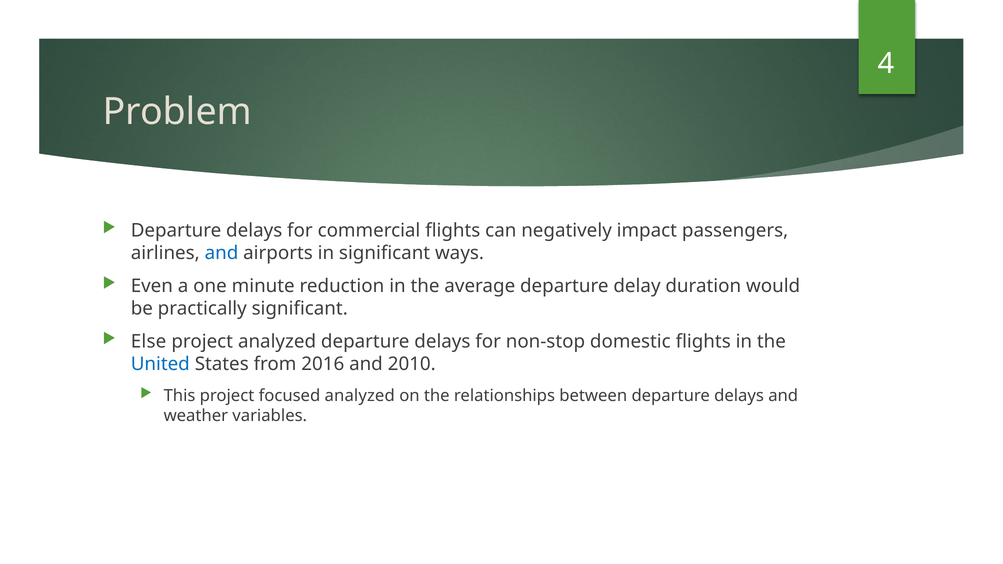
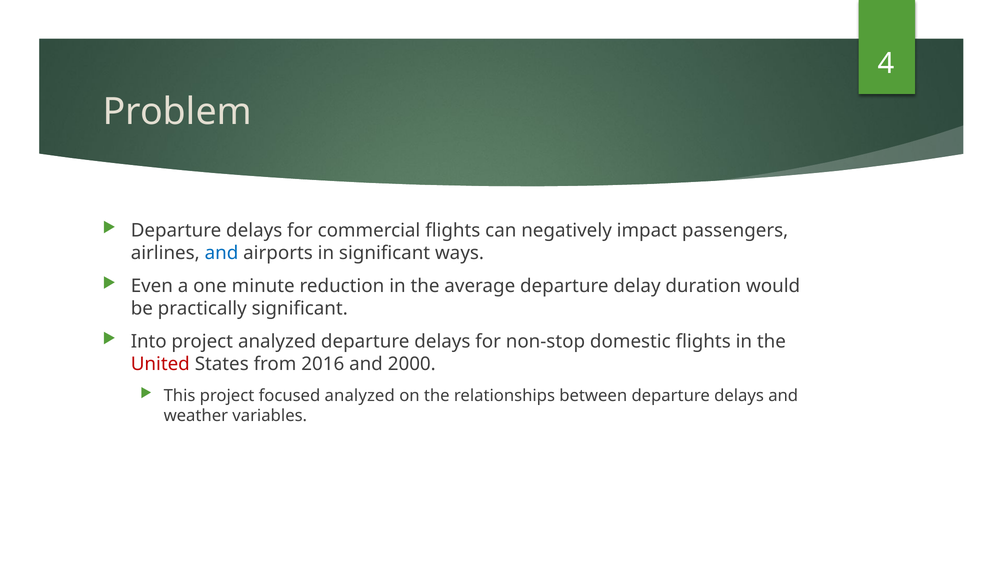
Else: Else -> Into
United colour: blue -> red
2010: 2010 -> 2000
